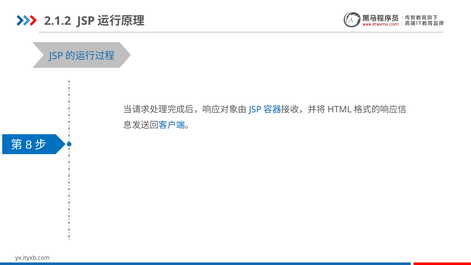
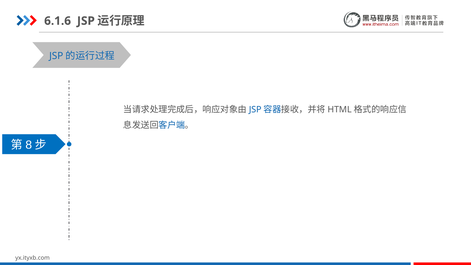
2.1.2: 2.1.2 -> 6.1.6
